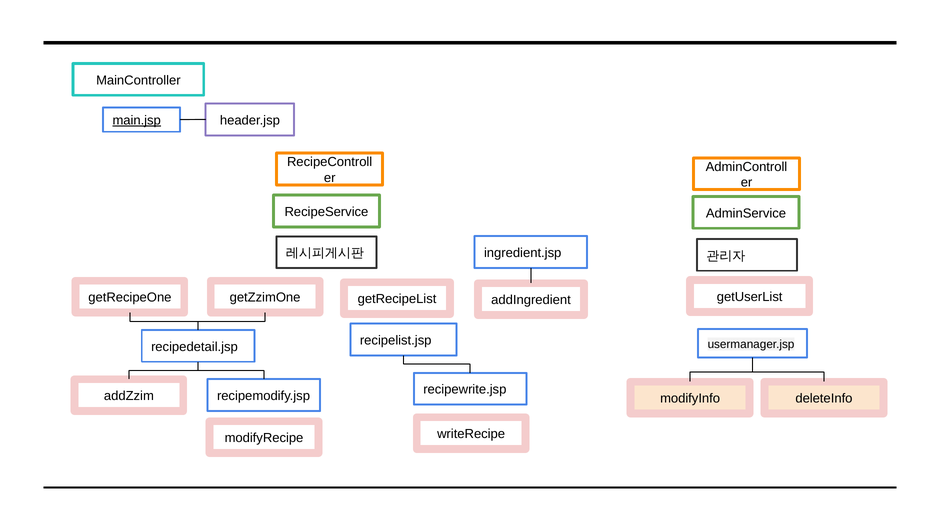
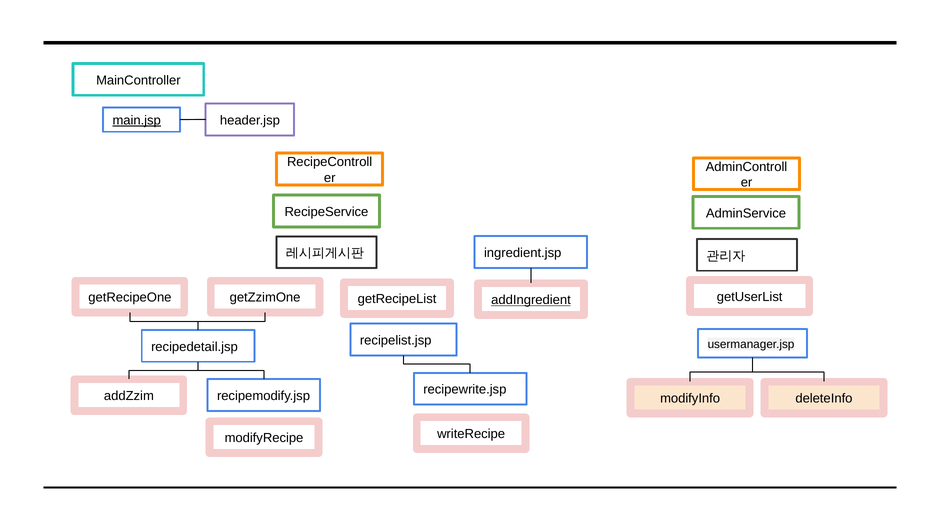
addIngredient underline: none -> present
